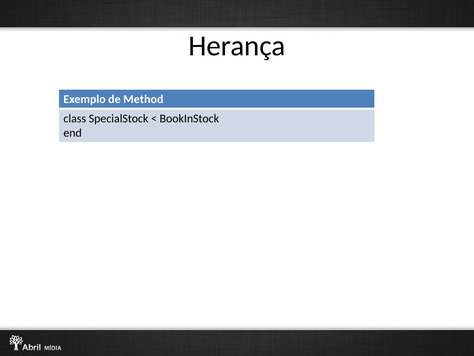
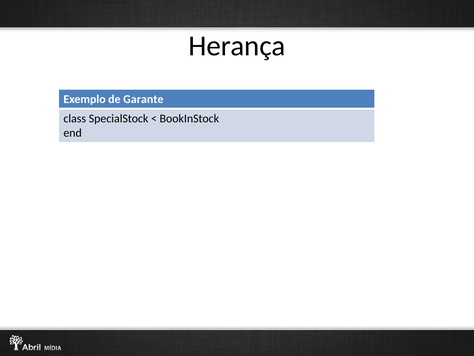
Method: Method -> Garante
